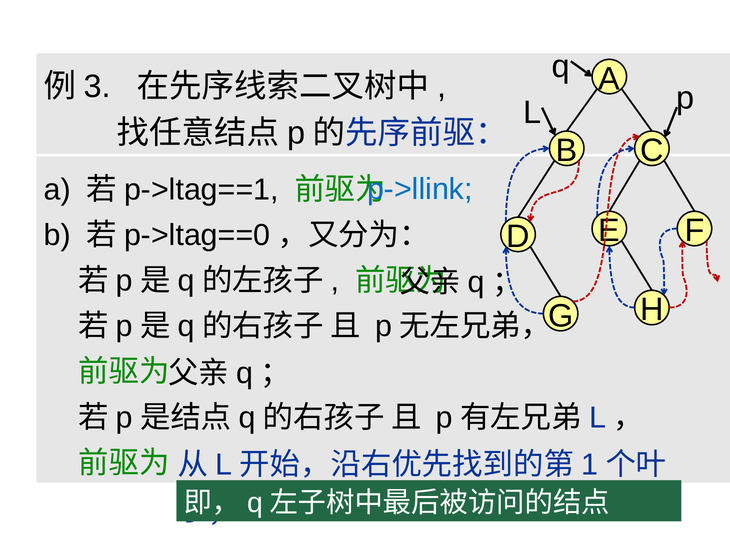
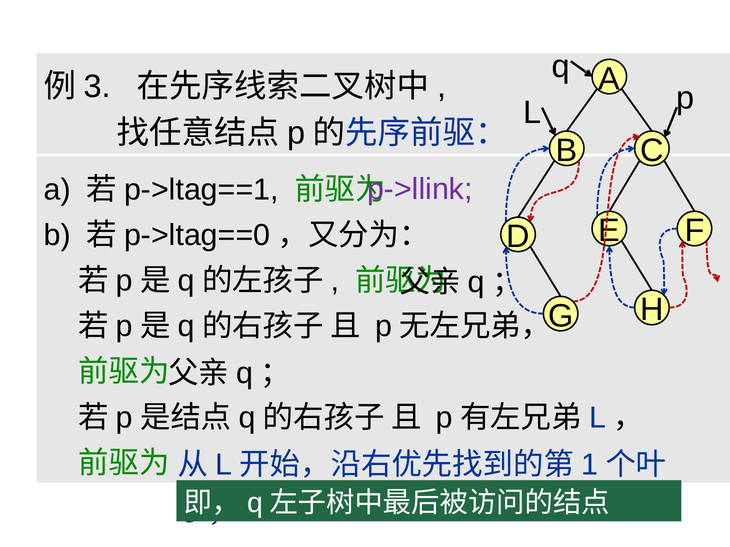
p->llink colour: blue -> purple
